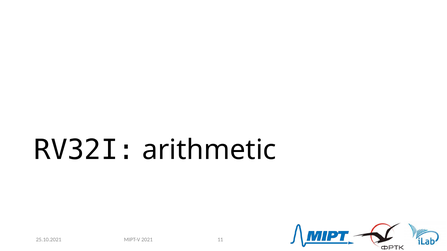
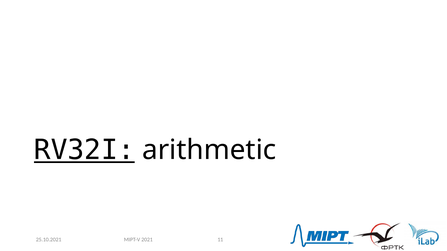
RV32I underline: none -> present
